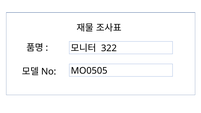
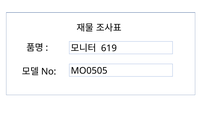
322: 322 -> 619
